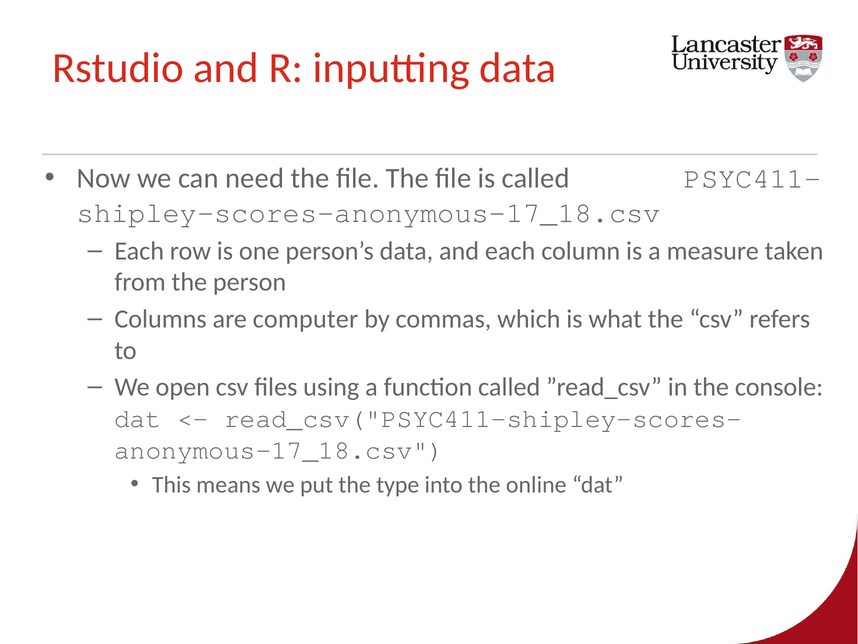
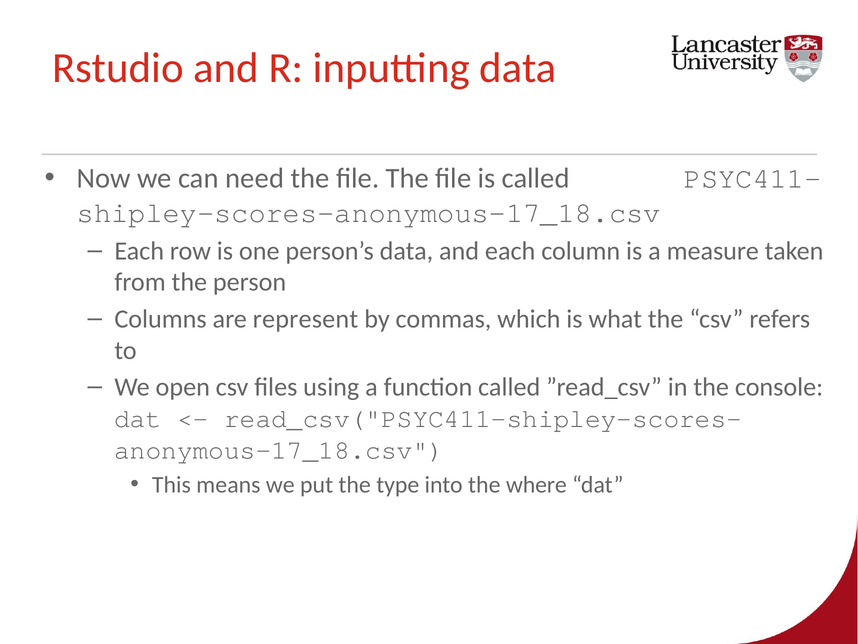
computer: computer -> represent
online: online -> where
